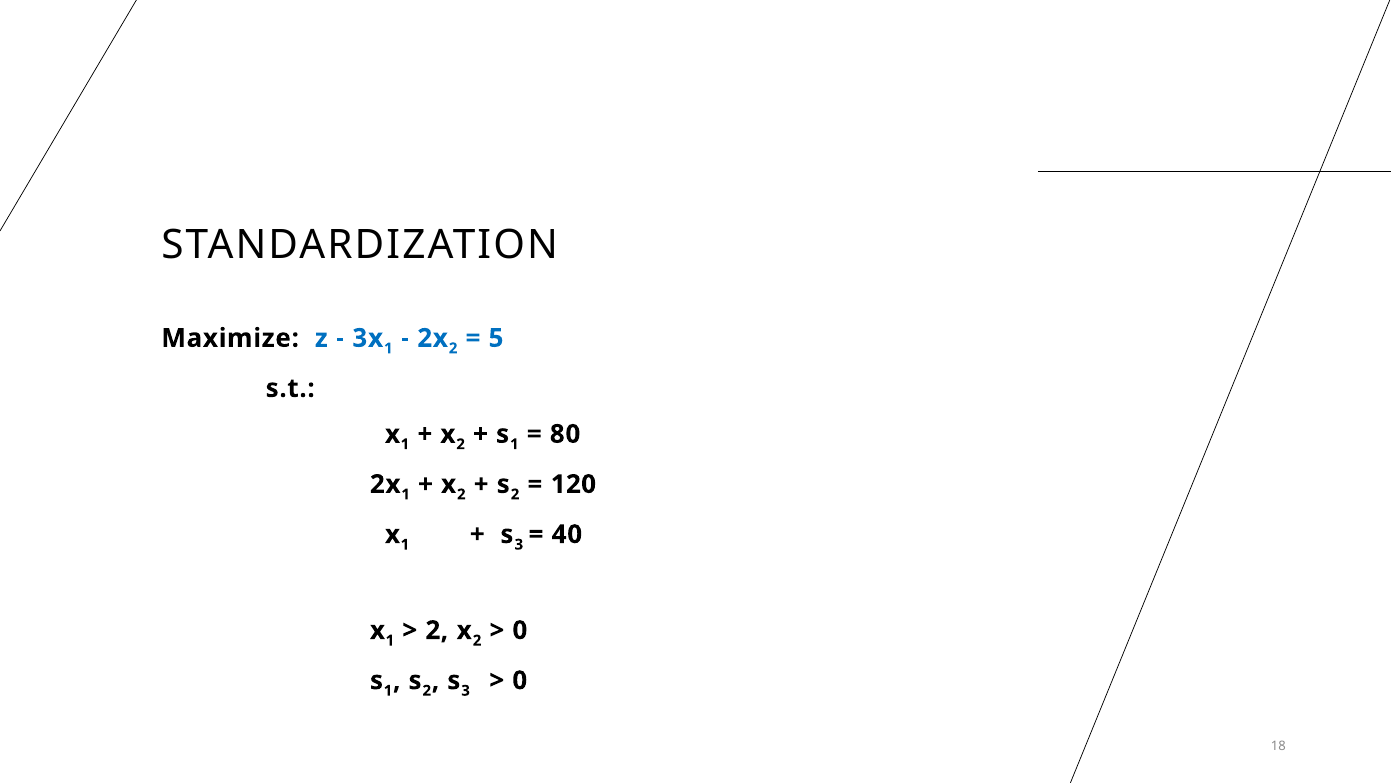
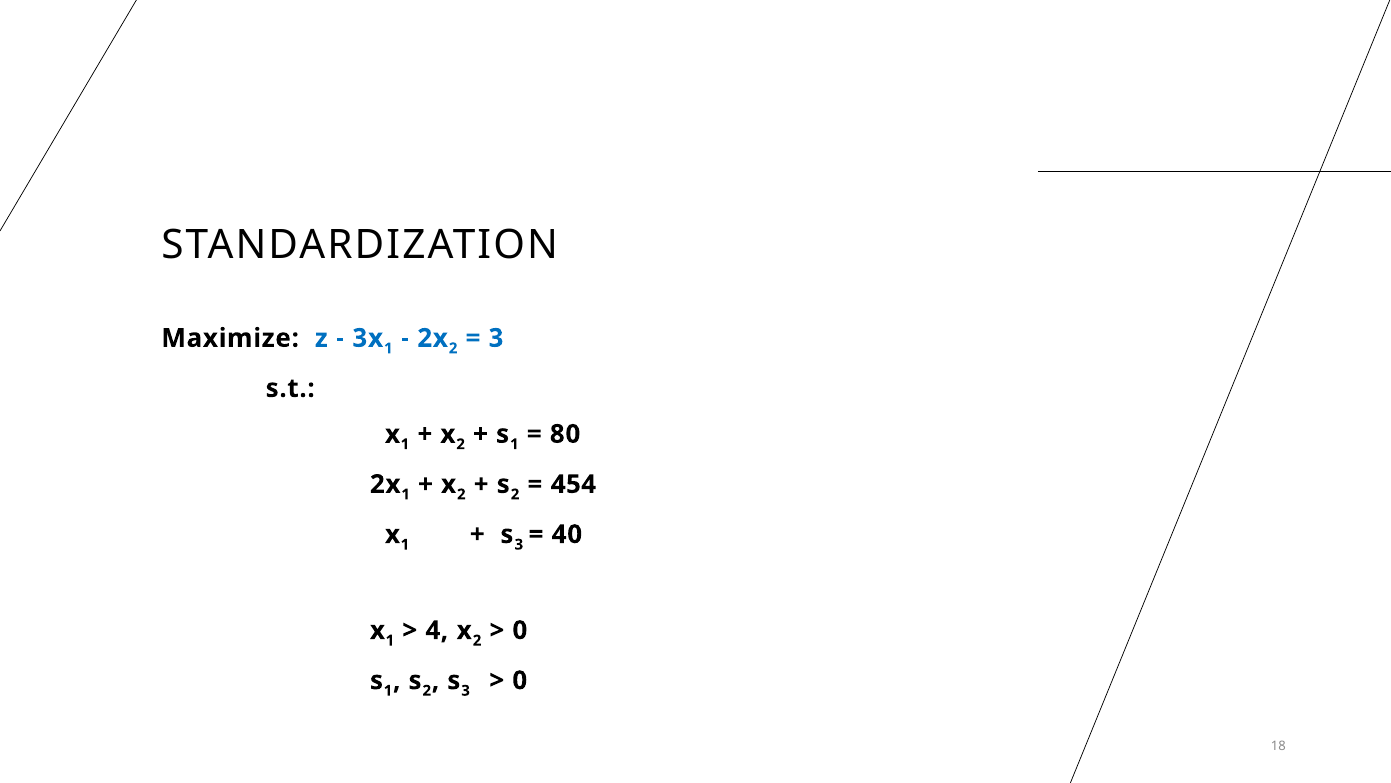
5 at (496, 338): 5 -> 3
120: 120 -> 454
2 at (437, 630): 2 -> 4
